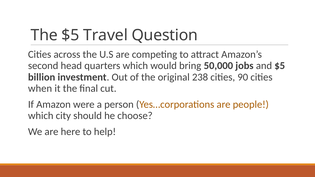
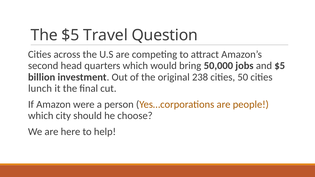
90: 90 -> 50
when: when -> lunch
